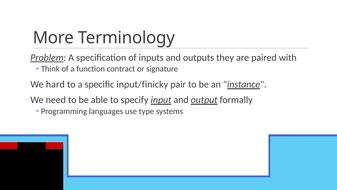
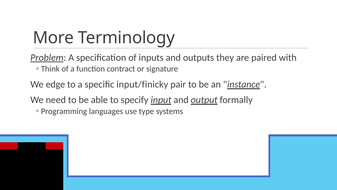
hard: hard -> edge
